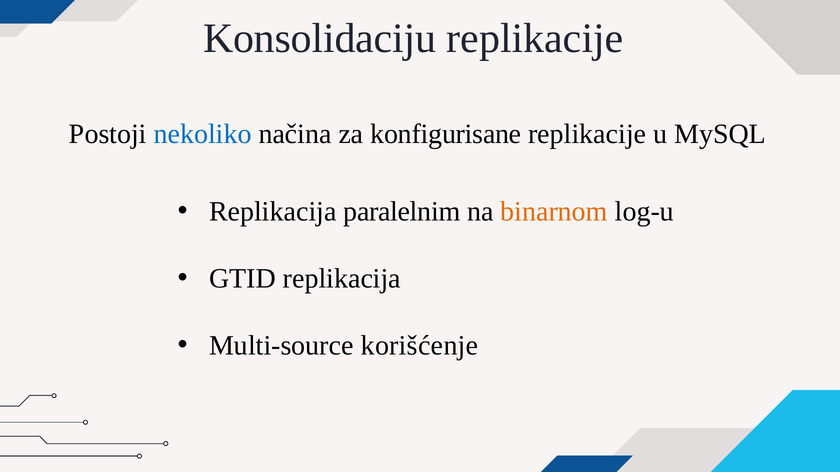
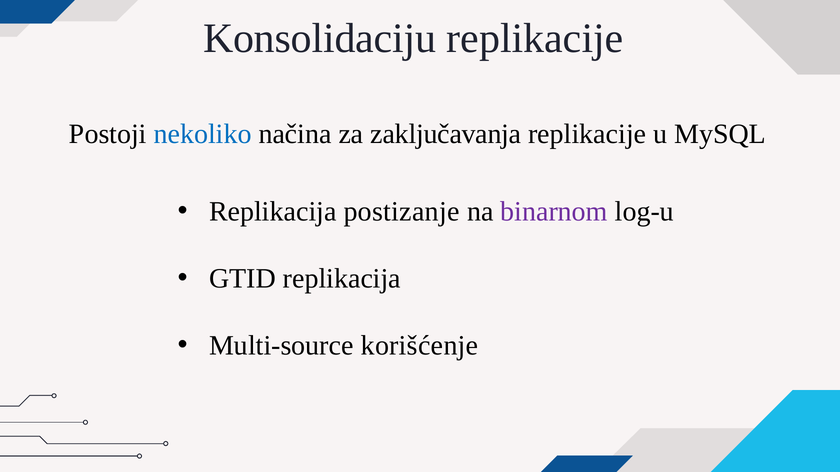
konfigurisane: konfigurisane -> zaključavanja
paralelnim: paralelnim -> postizanje
binarnom colour: orange -> purple
